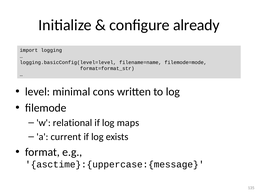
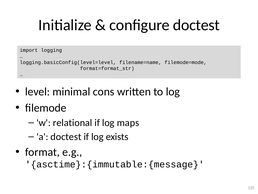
configure already: already -> doctest
a current: current -> doctest
asctime}:{uppercase:{message: asctime}:{uppercase:{message -> asctime}:{immutable:{message
